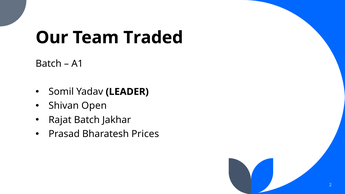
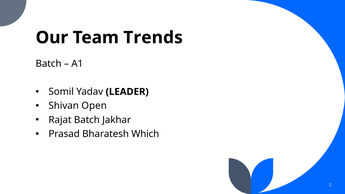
Traded: Traded -> Trends
Prices: Prices -> Which
